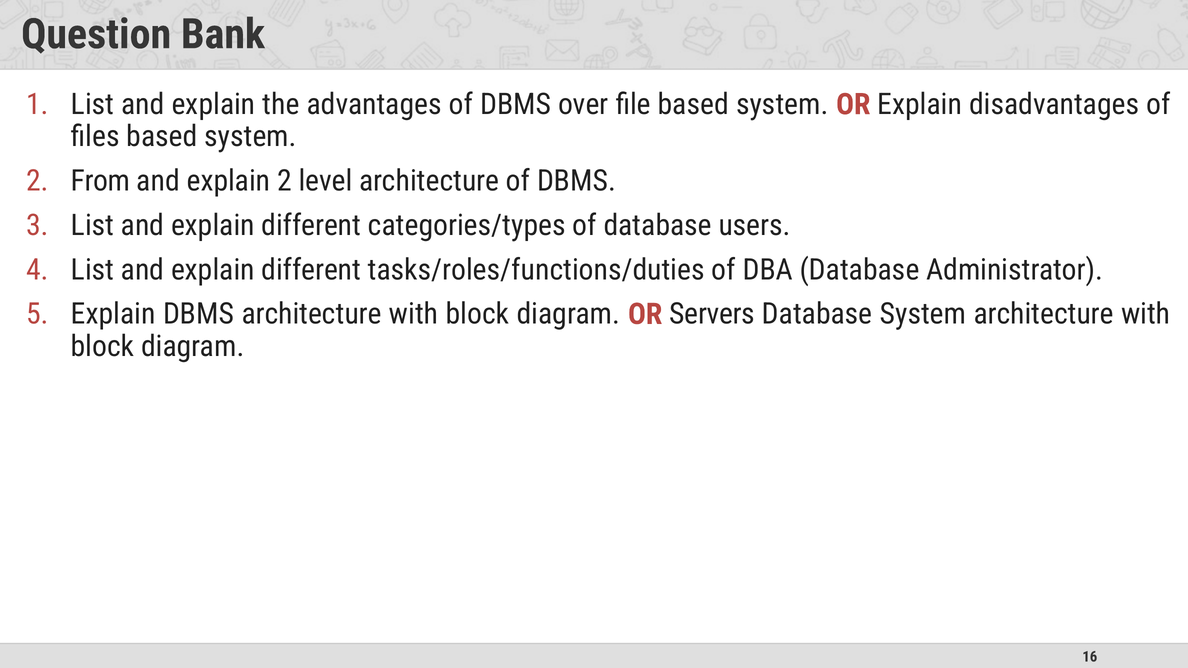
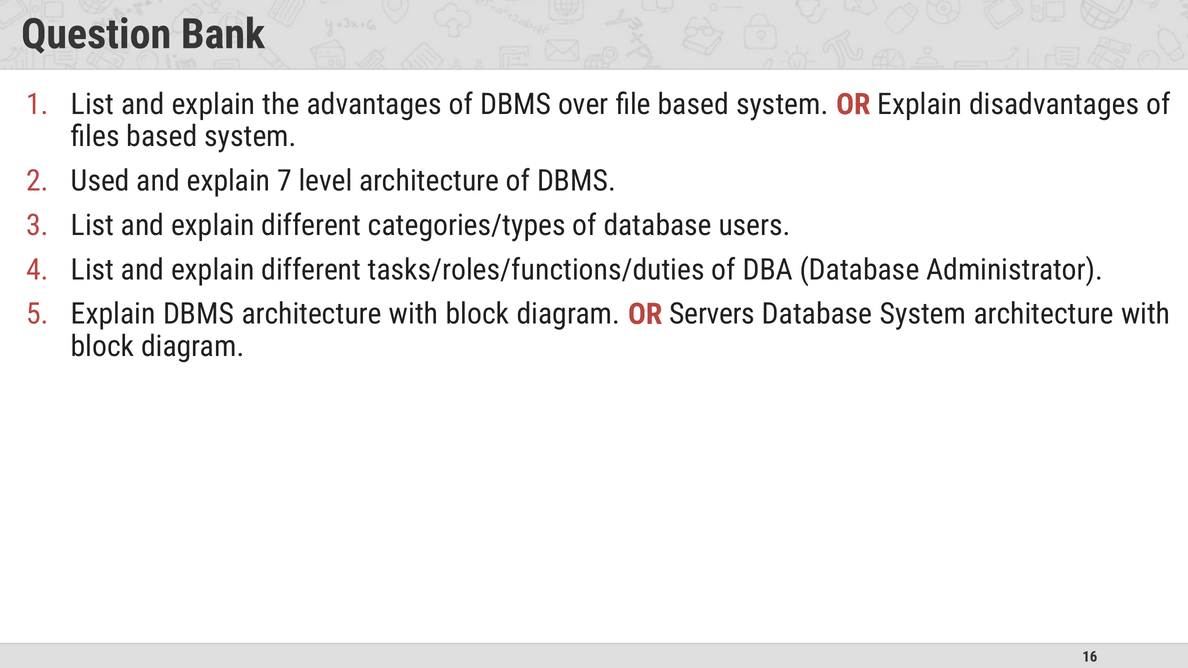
From: From -> Used
explain 2: 2 -> 7
